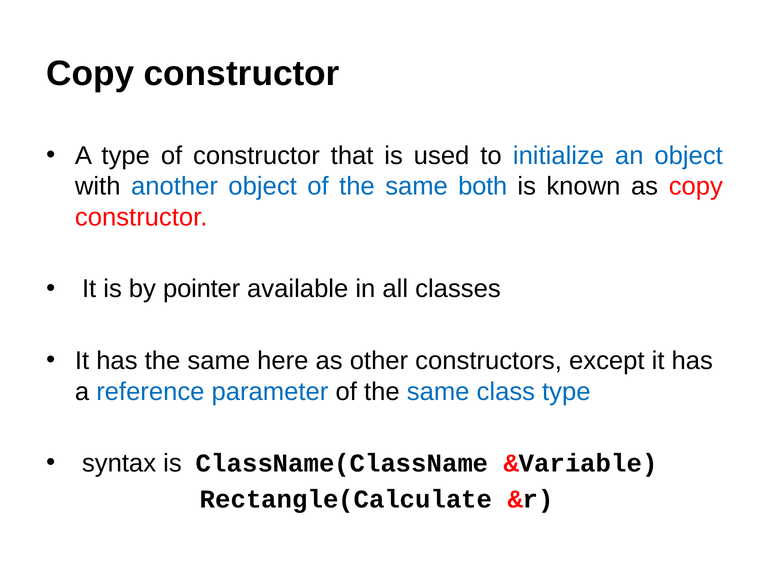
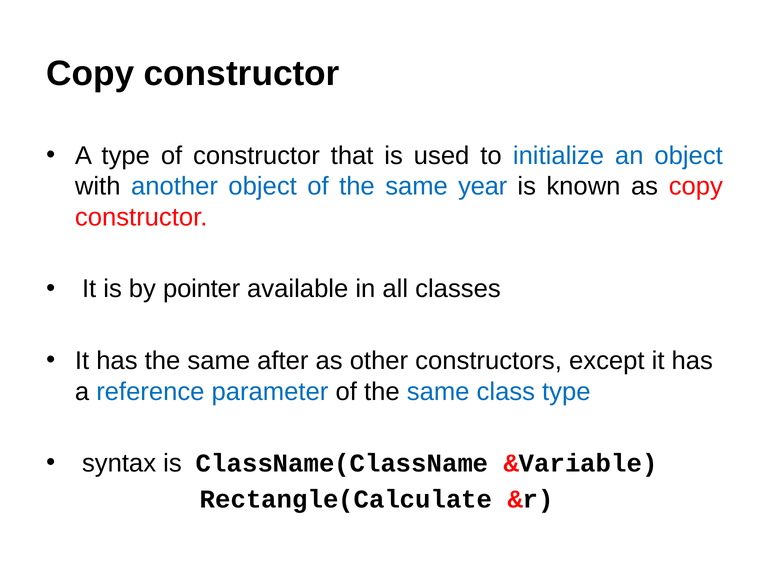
both: both -> year
here: here -> after
